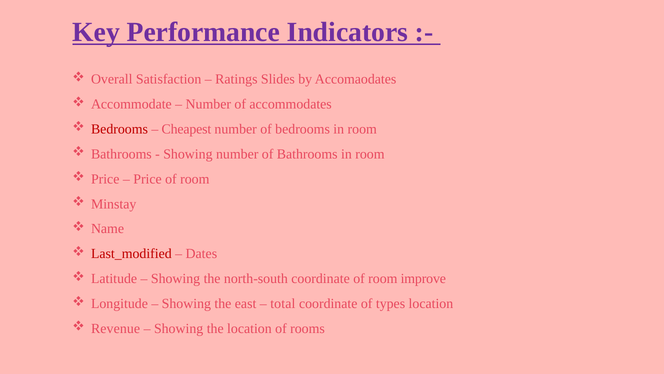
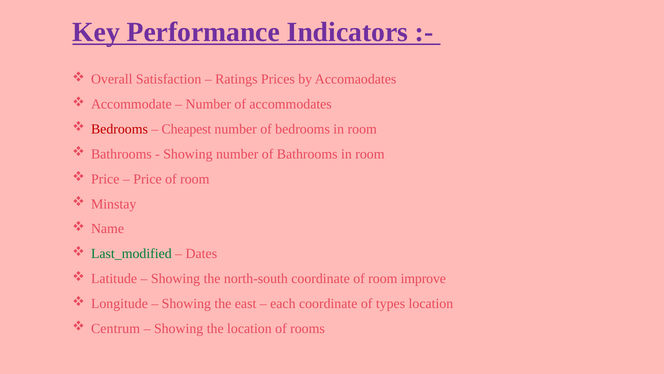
Slides: Slides -> Prices
Last_modified colour: red -> green
total: total -> each
Revenue: Revenue -> Centrum
